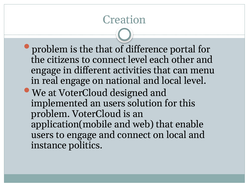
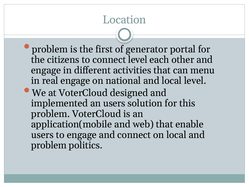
Creation: Creation -> Location
the that: that -> first
difference: difference -> generator
instance at (49, 145): instance -> problem
